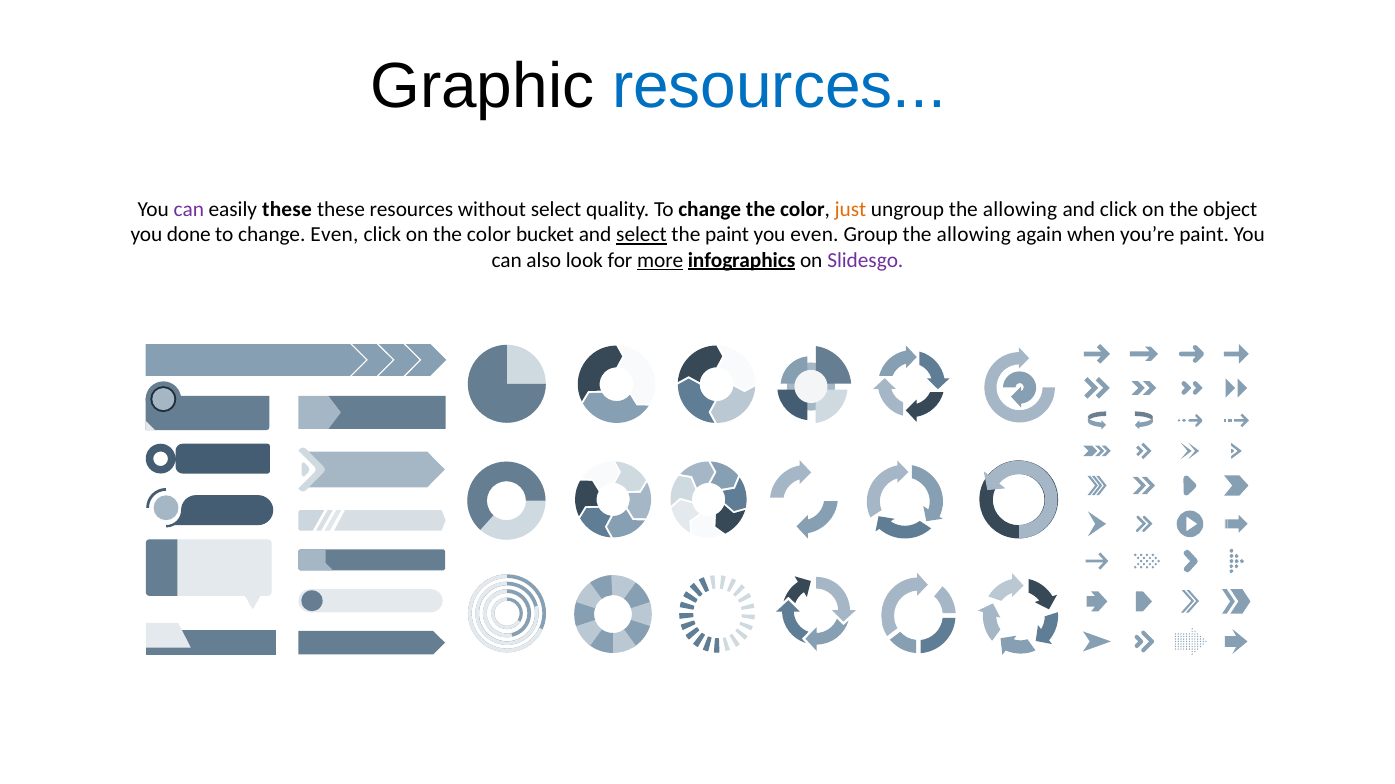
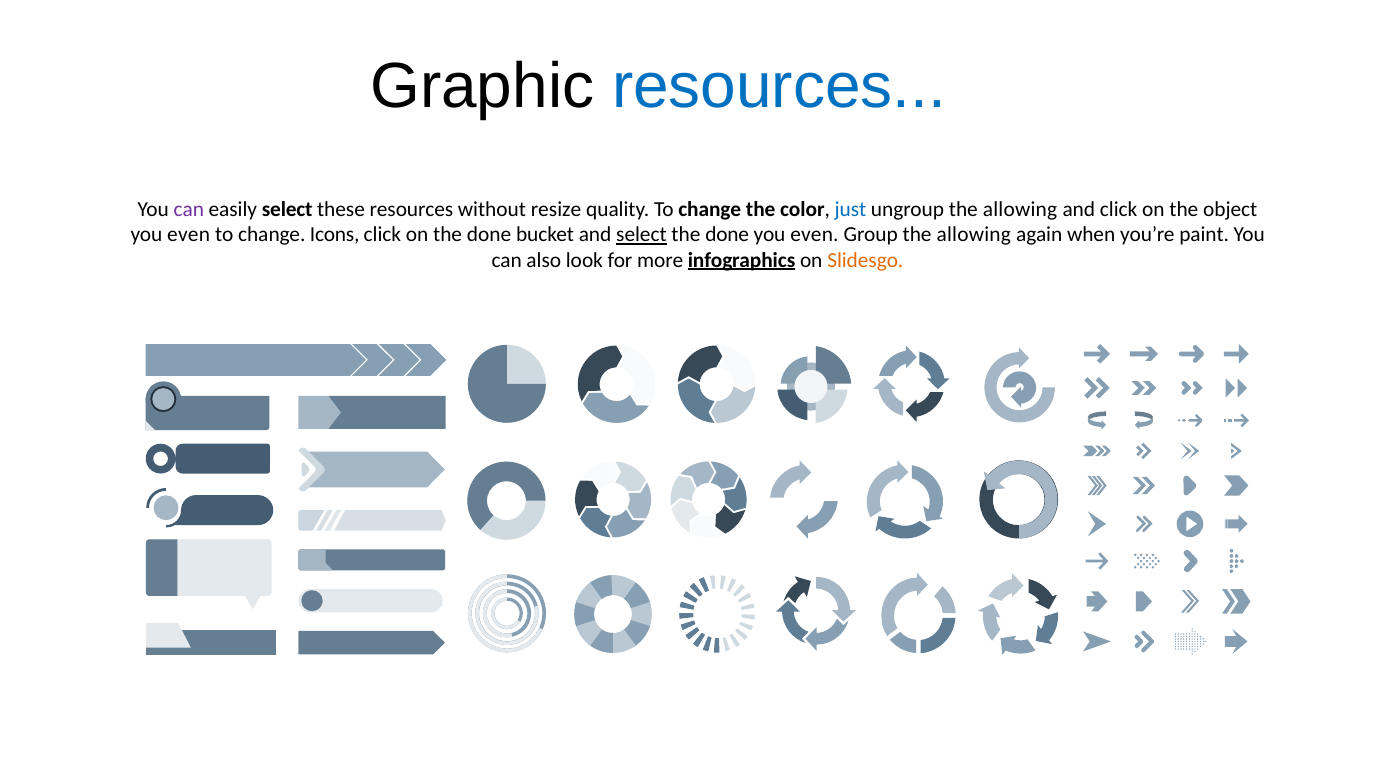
easily these: these -> select
without select: select -> resize
just colour: orange -> blue
done at (189, 235): done -> even
change Even: Even -> Icons
on the color: color -> done
paint at (727, 235): paint -> done
more underline: present -> none
Slidesgo colour: purple -> orange
